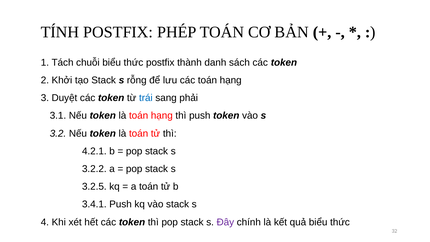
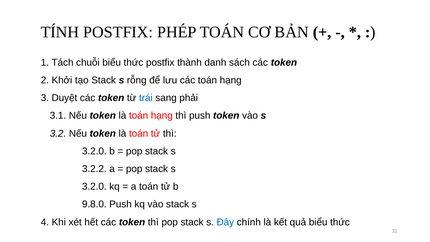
4.2.1 at (94, 151): 4.2.1 -> 3.2.0
3.2.5 at (94, 187): 3.2.5 -> 3.2.0
3.4.1: 3.4.1 -> 9.8.0
Đây colour: purple -> blue
